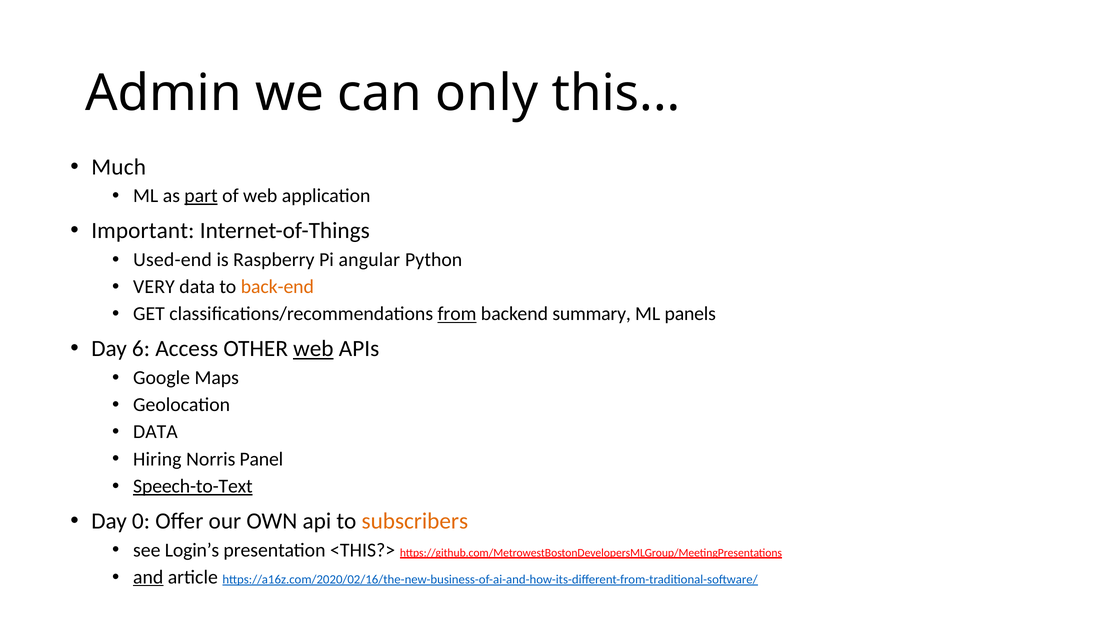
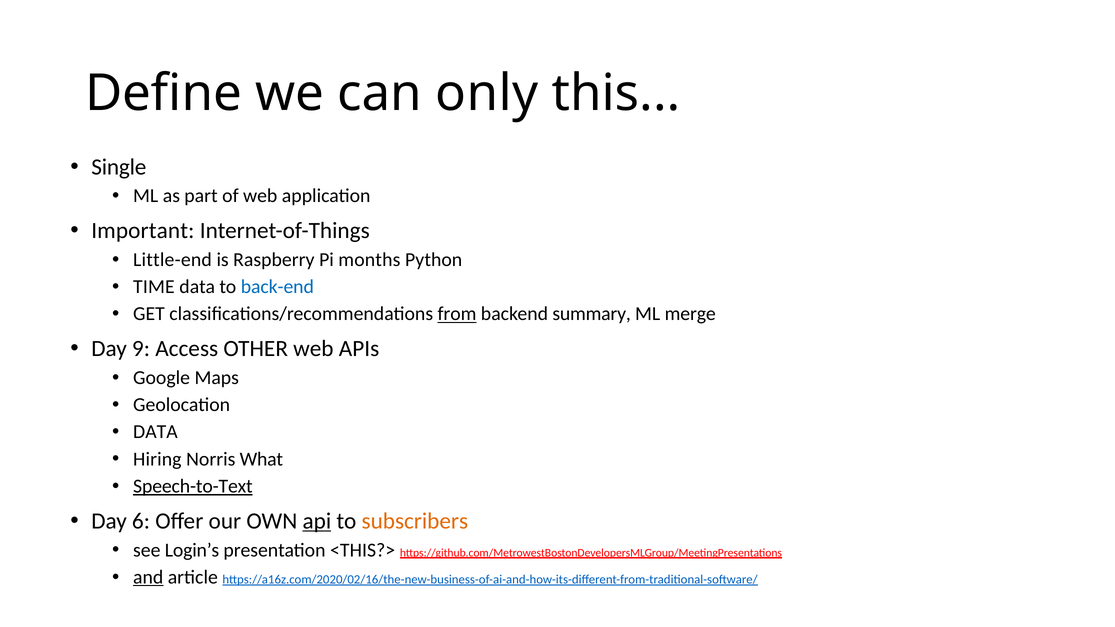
Admin: Admin -> Define
Much: Much -> Single
part underline: present -> none
Used-end: Used-end -> Little-end
angular: angular -> months
VERY: VERY -> TIME
back-end colour: orange -> blue
panels: panels -> merge
6: 6 -> 9
web at (313, 349) underline: present -> none
Panel: Panel -> What
0: 0 -> 6
api underline: none -> present
